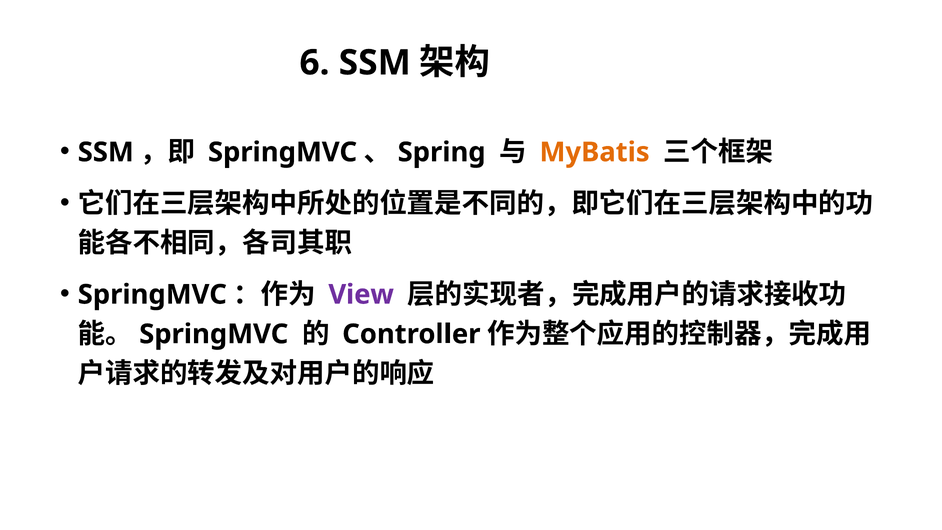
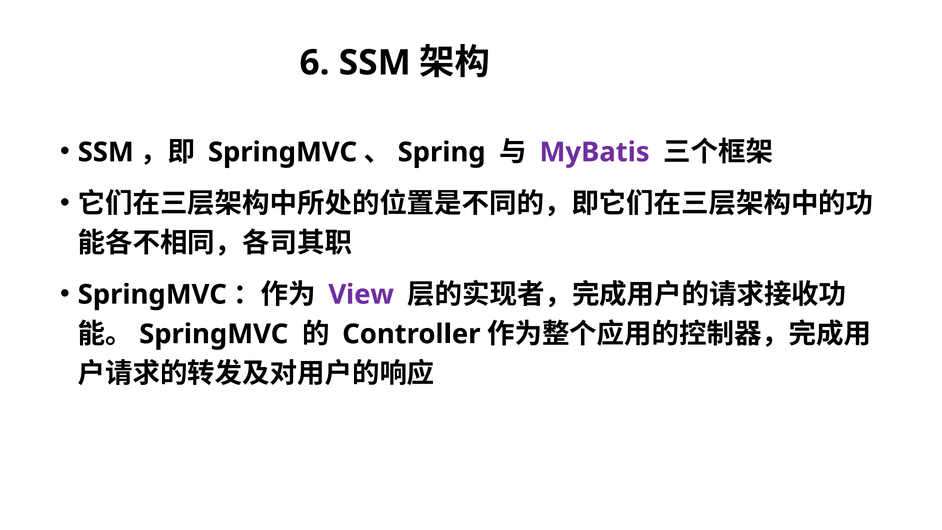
MyBatis colour: orange -> purple
